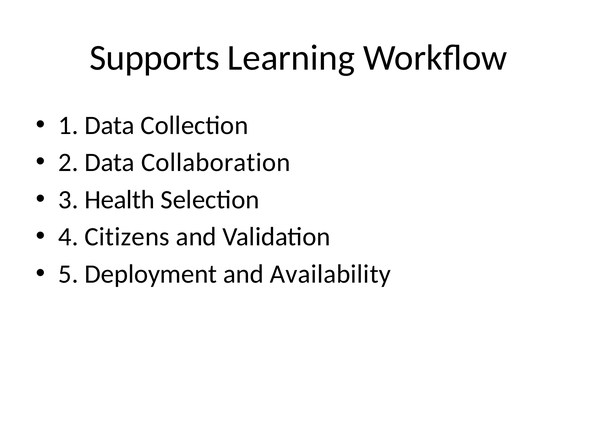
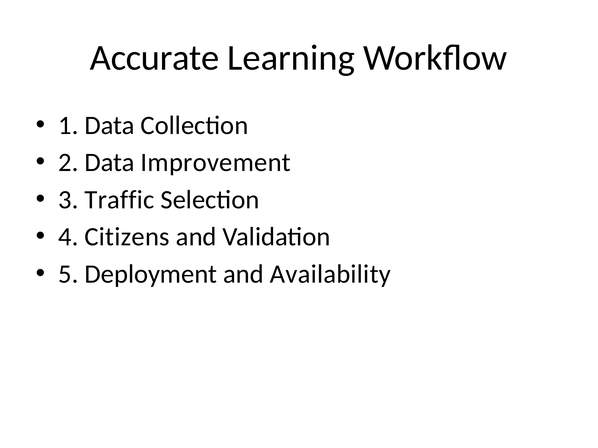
Supports: Supports -> Accurate
Collaboration: Collaboration -> Improvement
Health: Health -> Traffic
